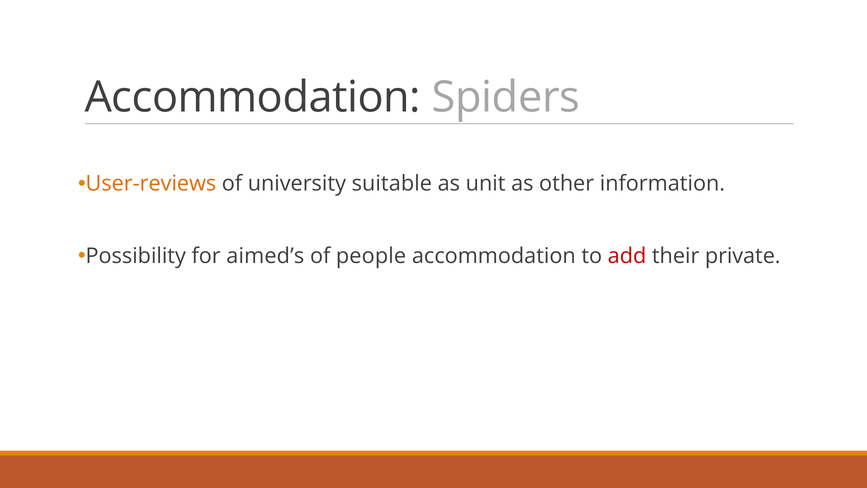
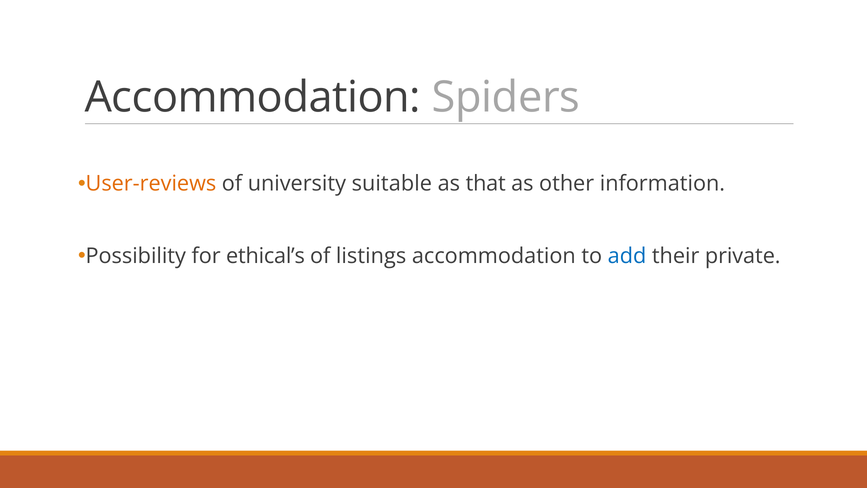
unit: unit -> that
aimed’s: aimed’s -> ethical’s
people: people -> listings
add colour: red -> blue
